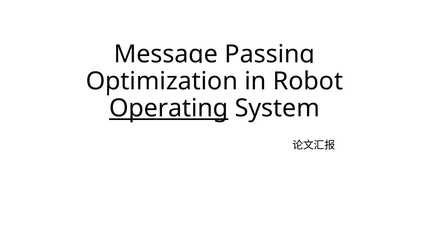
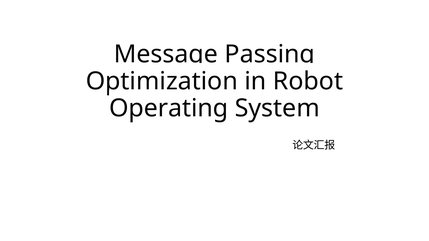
Operating underline: present -> none
